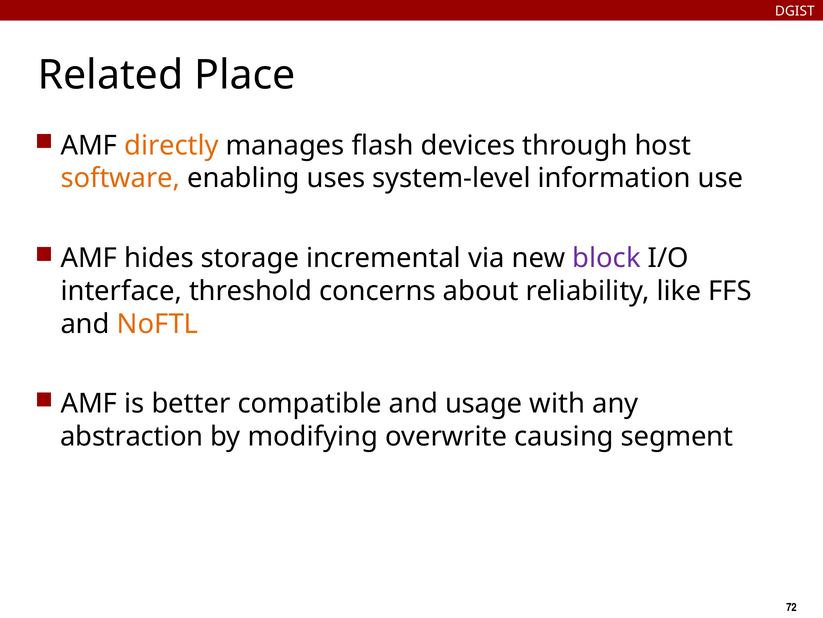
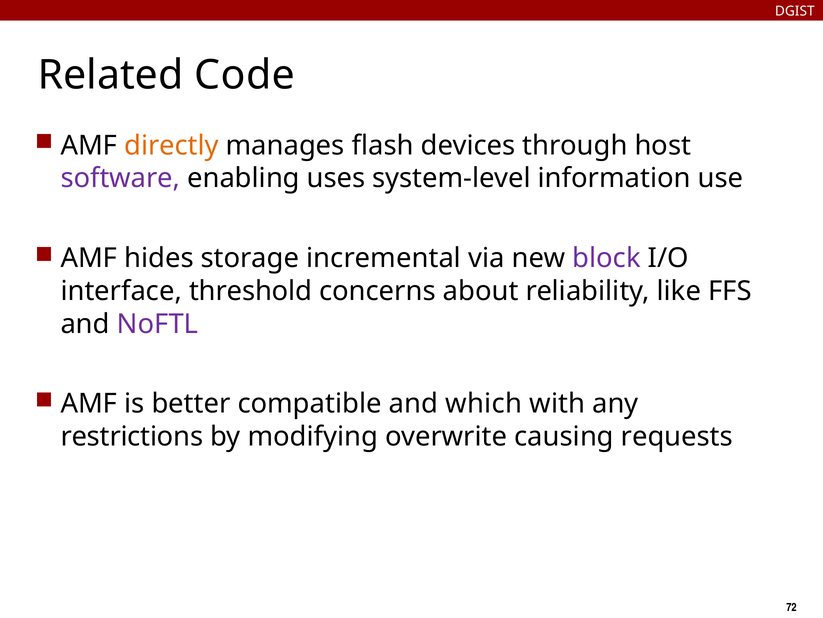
Place: Place -> Code
software colour: orange -> purple
NoFTL colour: orange -> purple
usage: usage -> which
abstraction: abstraction -> restrictions
segment: segment -> requests
